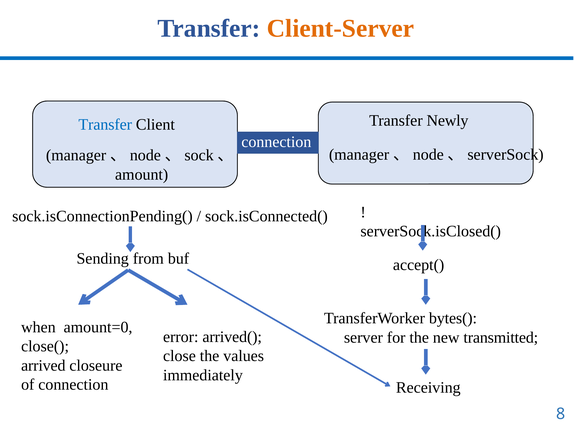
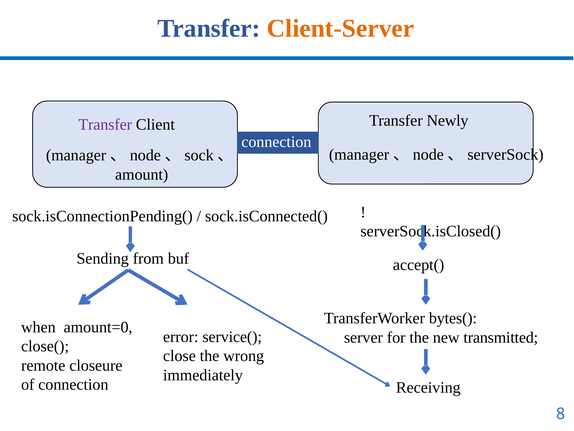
Transfer at (105, 124) colour: blue -> purple
arrived(: arrived( -> service(
values: values -> wrong
arrived: arrived -> remote
